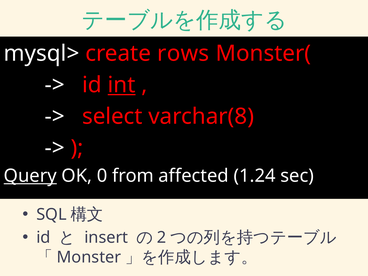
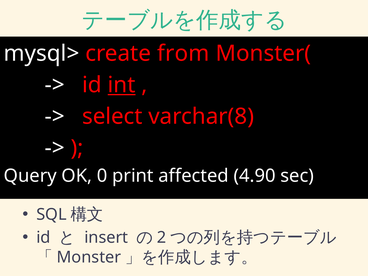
rows: rows -> from
Query underline: present -> none
from: from -> print
1.24: 1.24 -> 4.90
